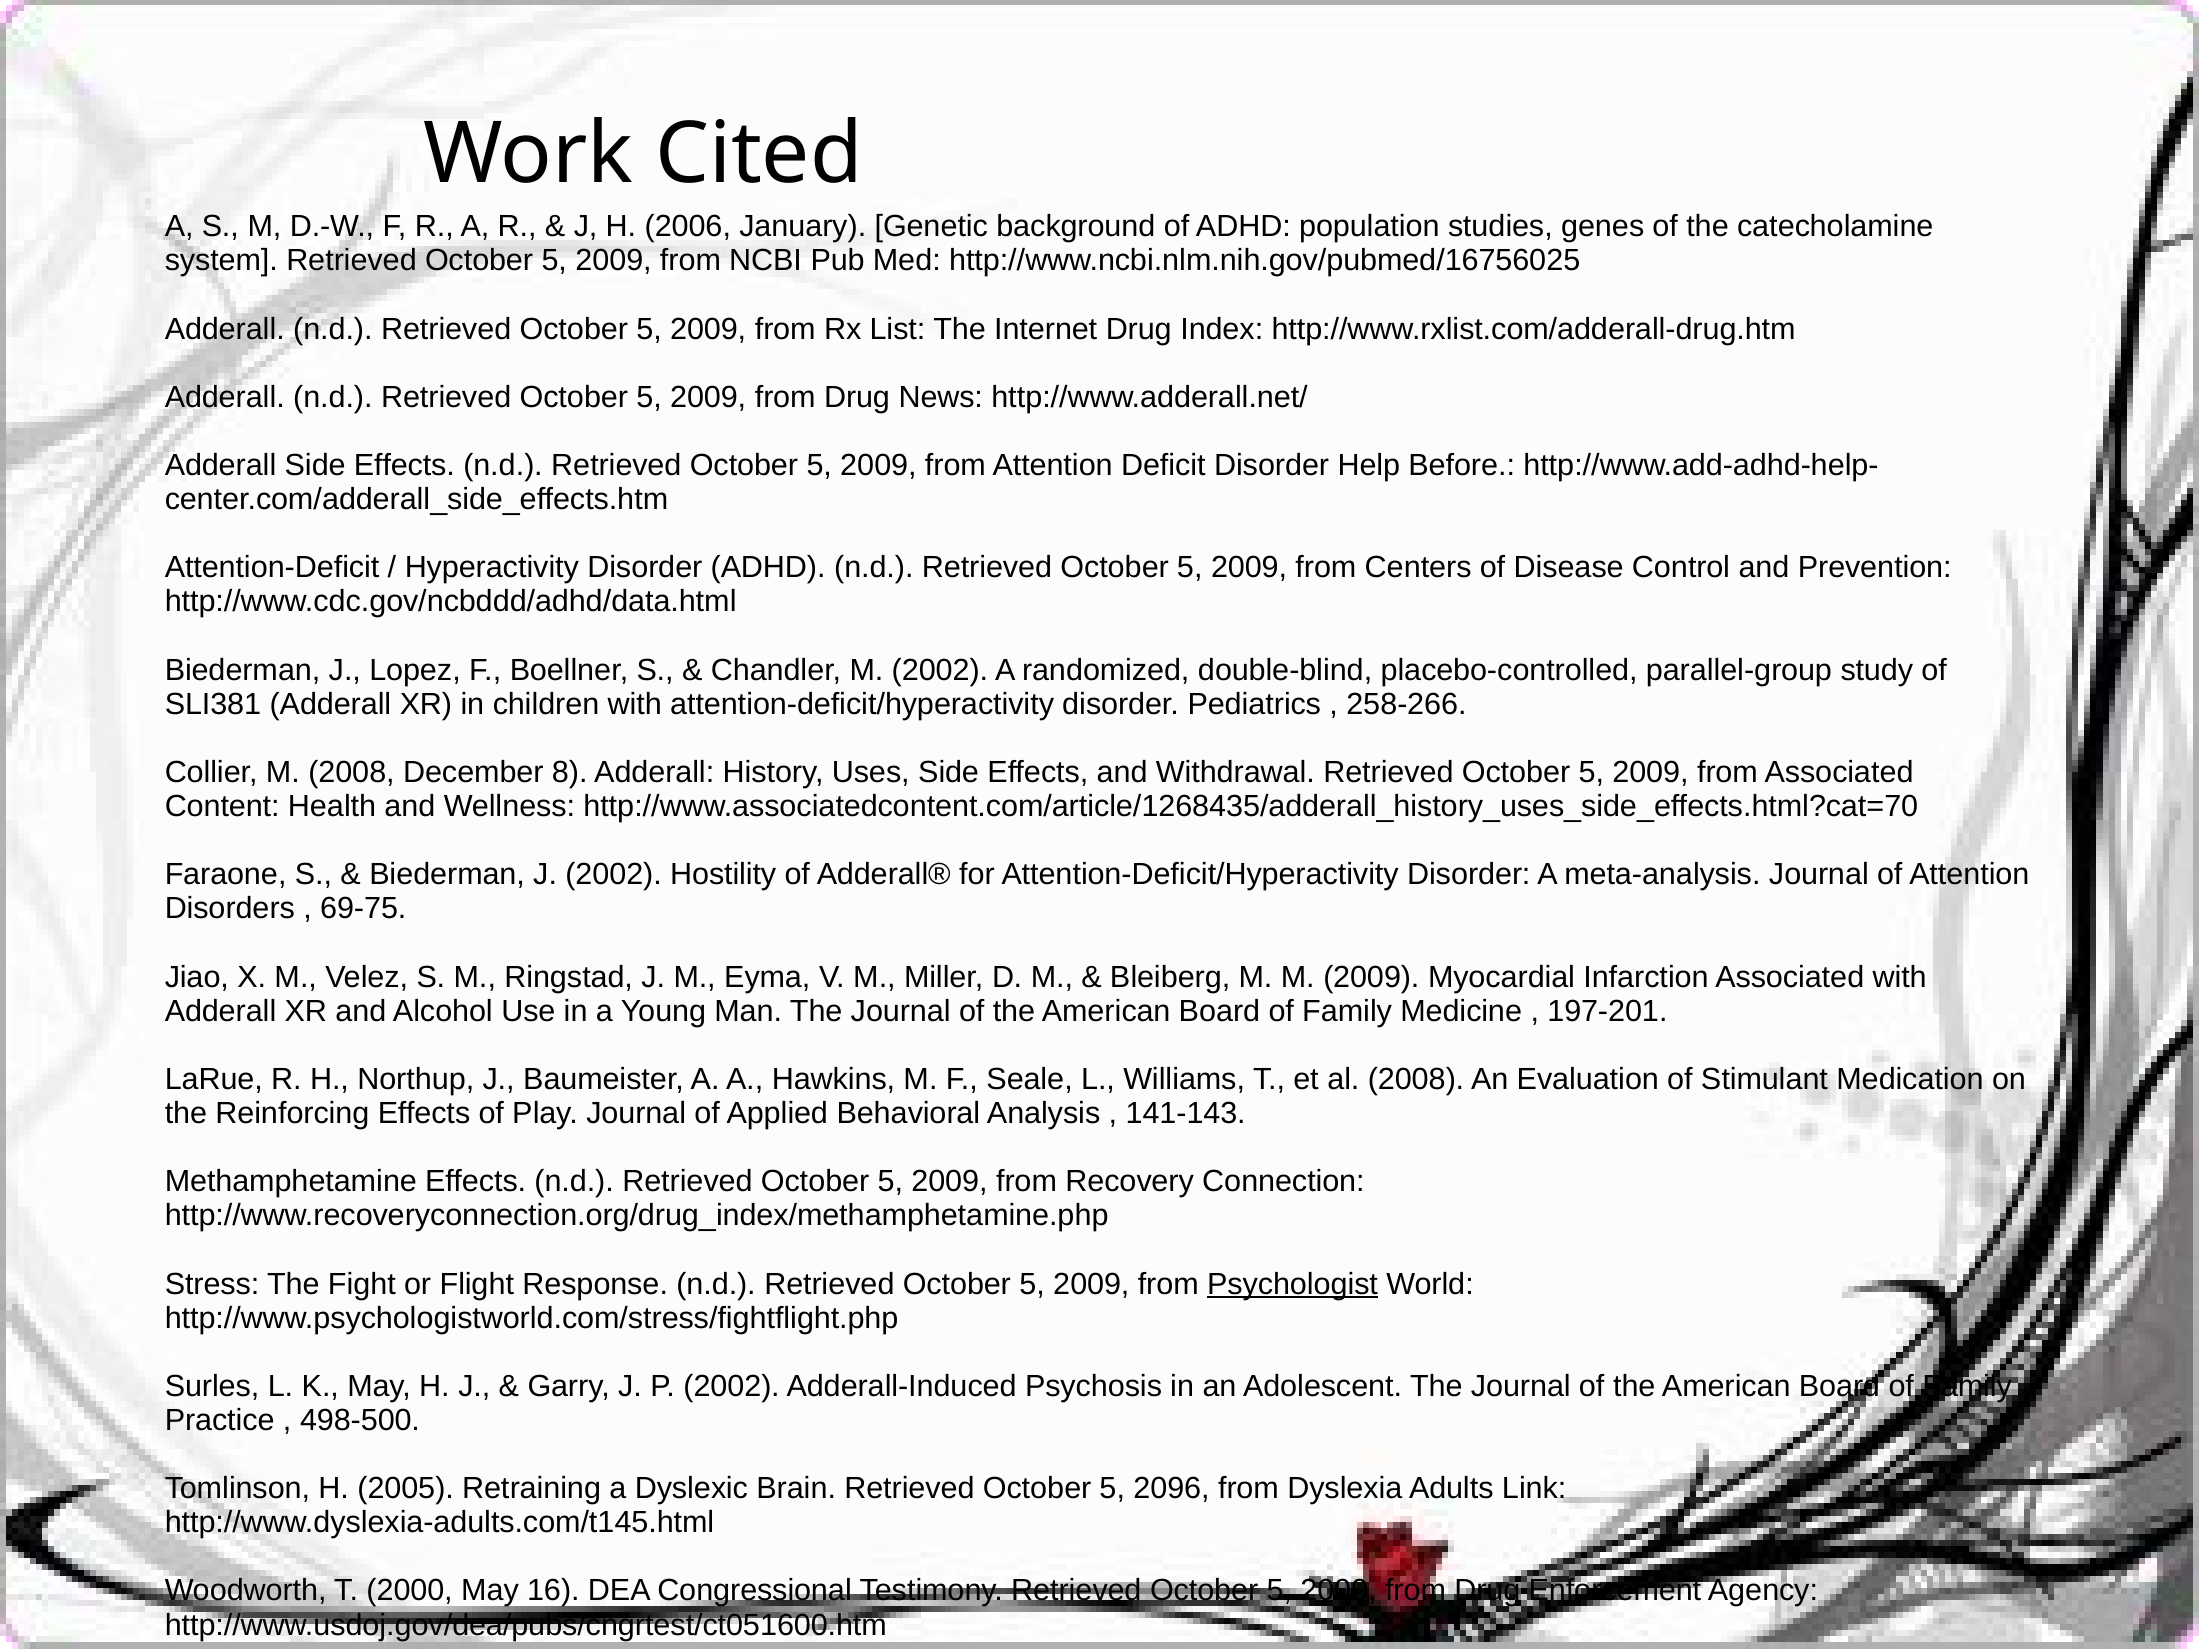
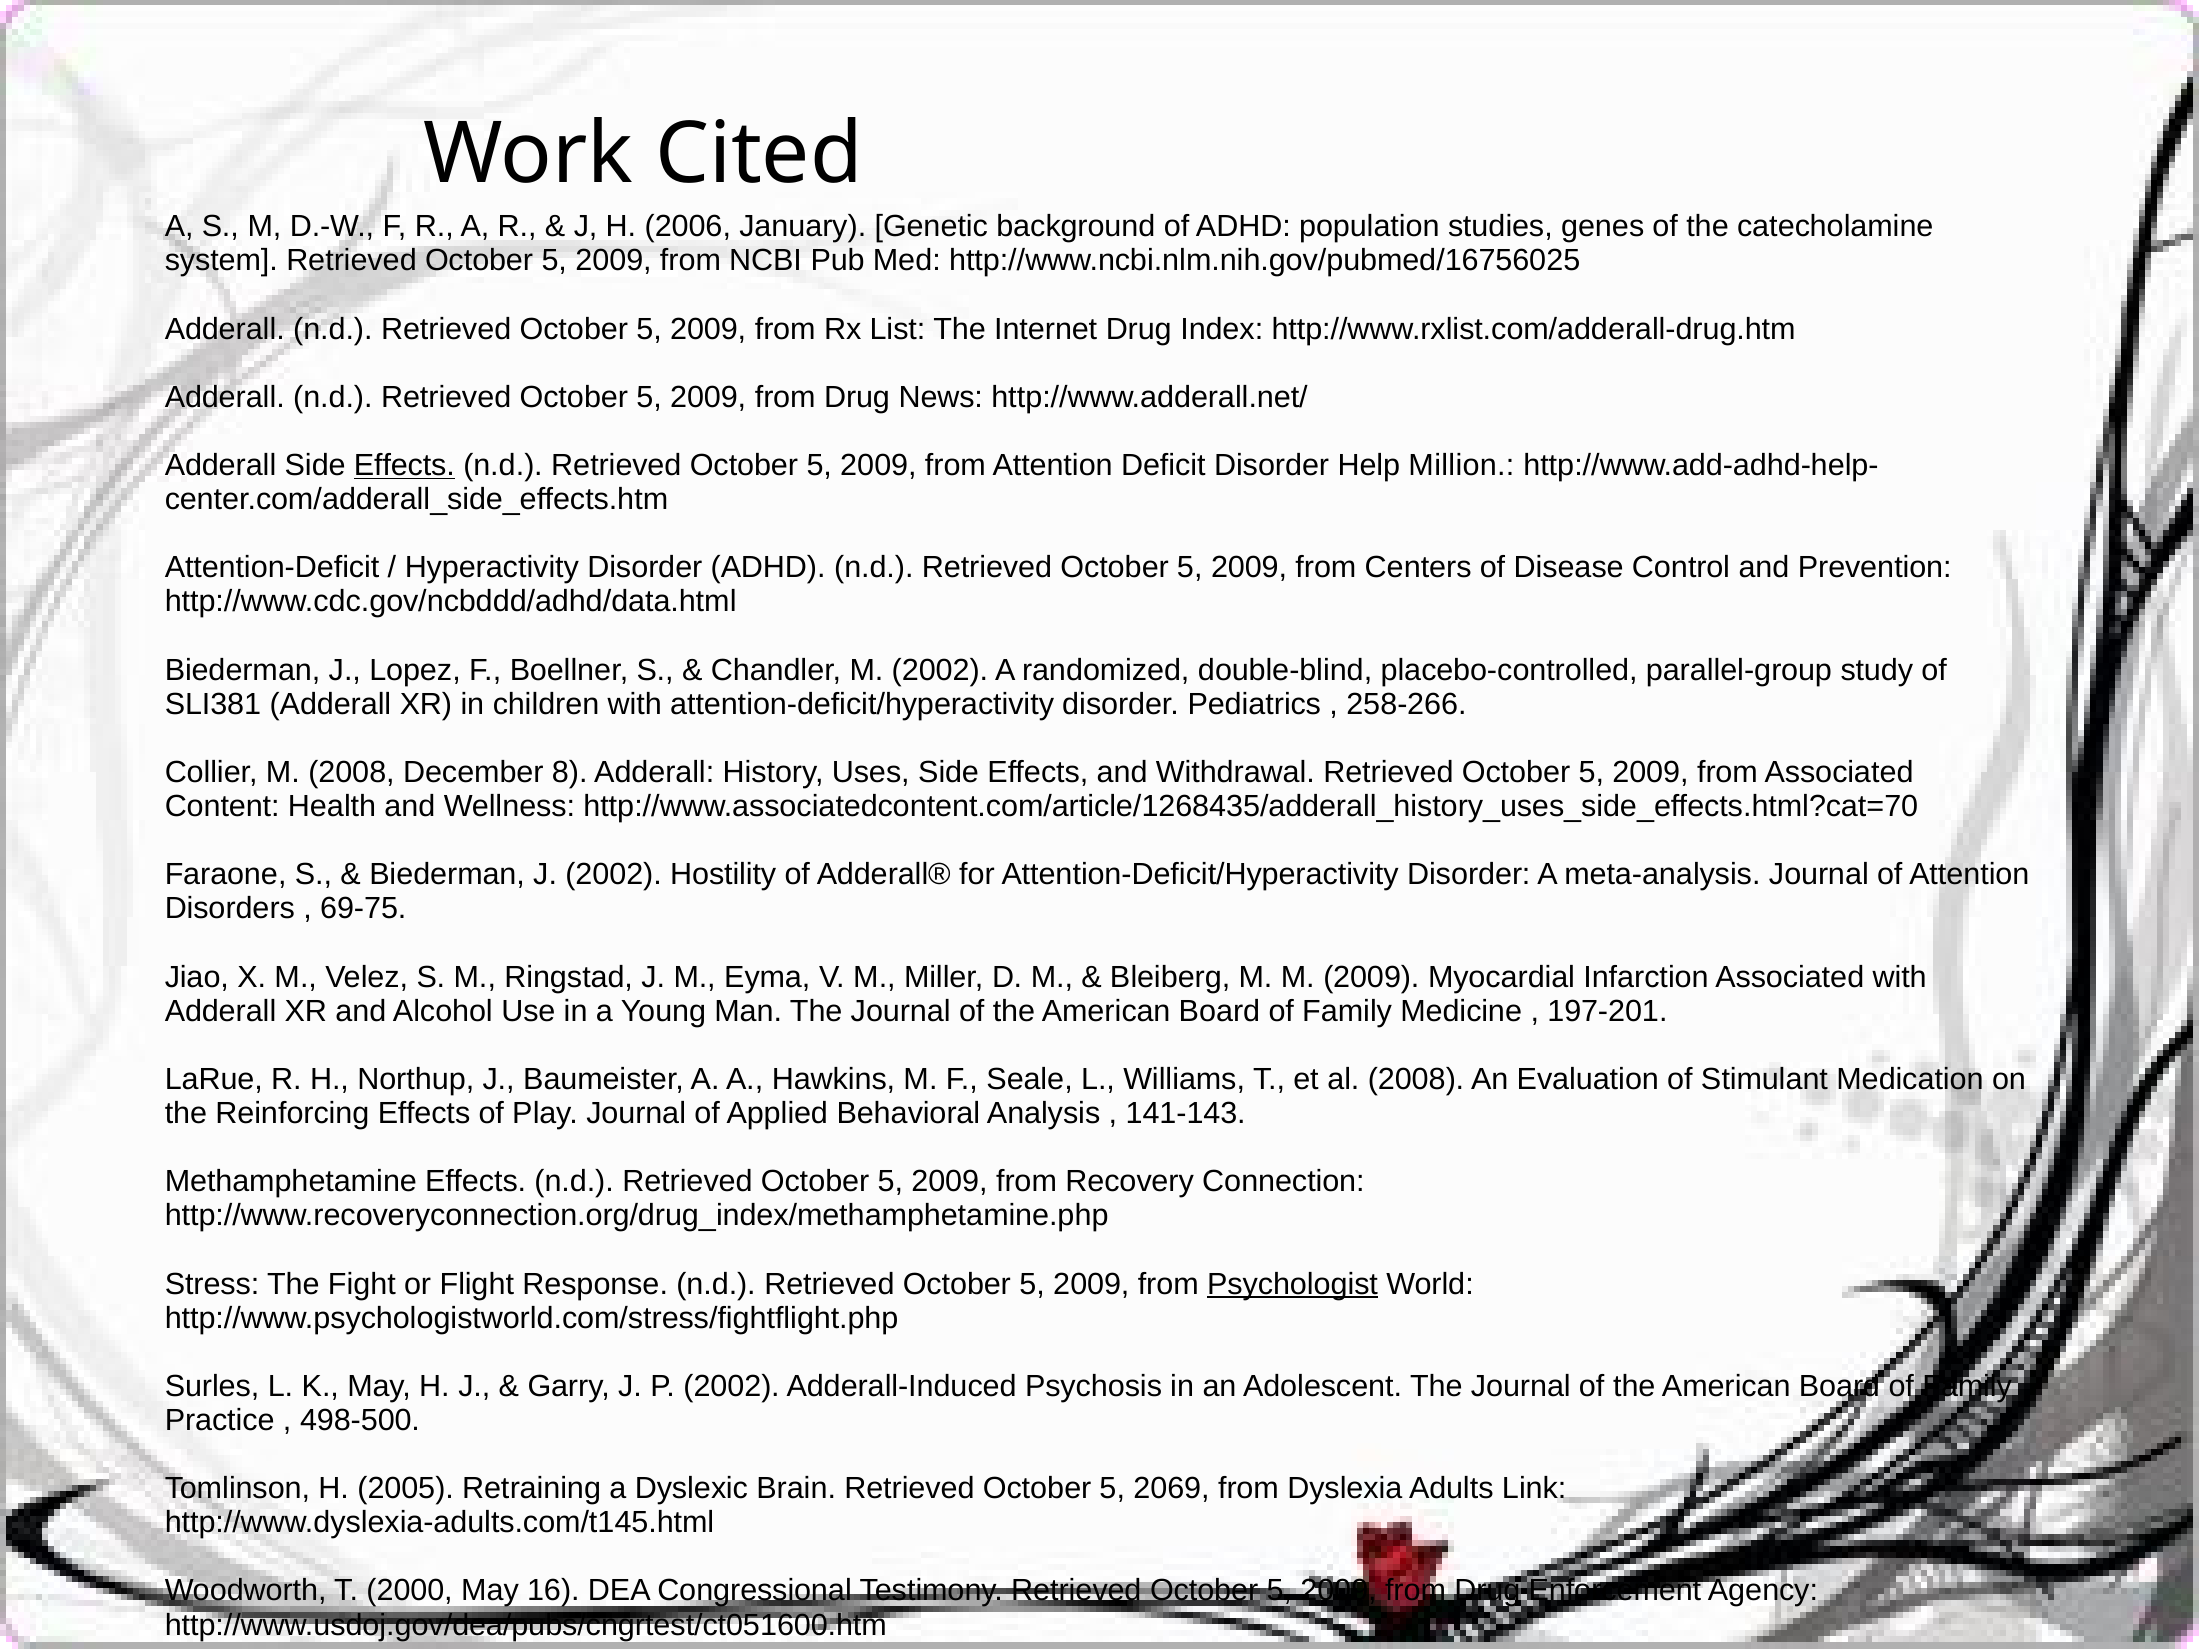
Effects at (404, 465) underline: none -> present
Before: Before -> Million
2096: 2096 -> 2069
